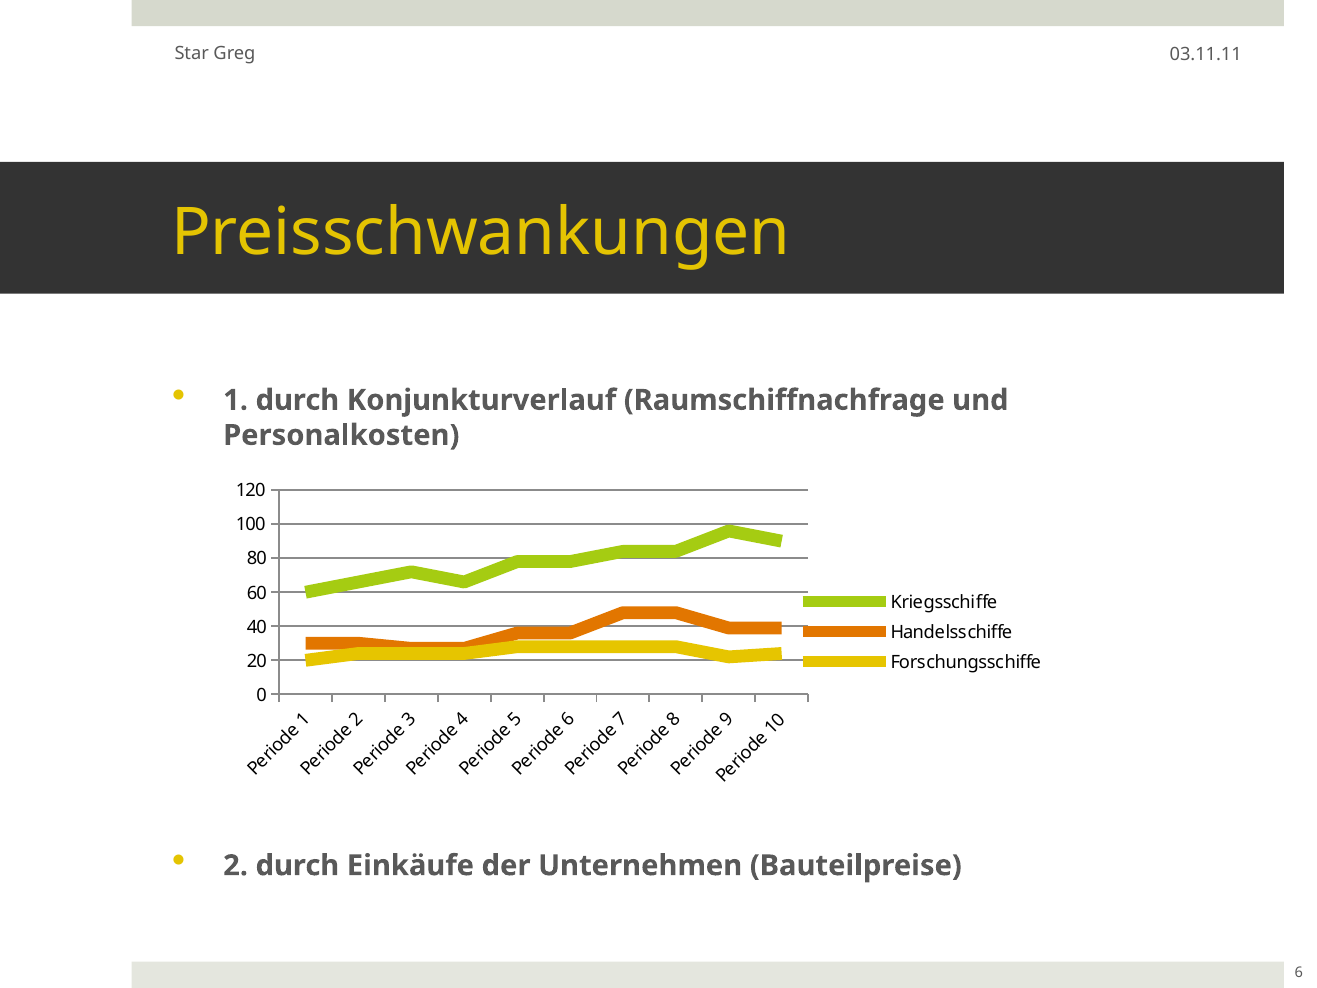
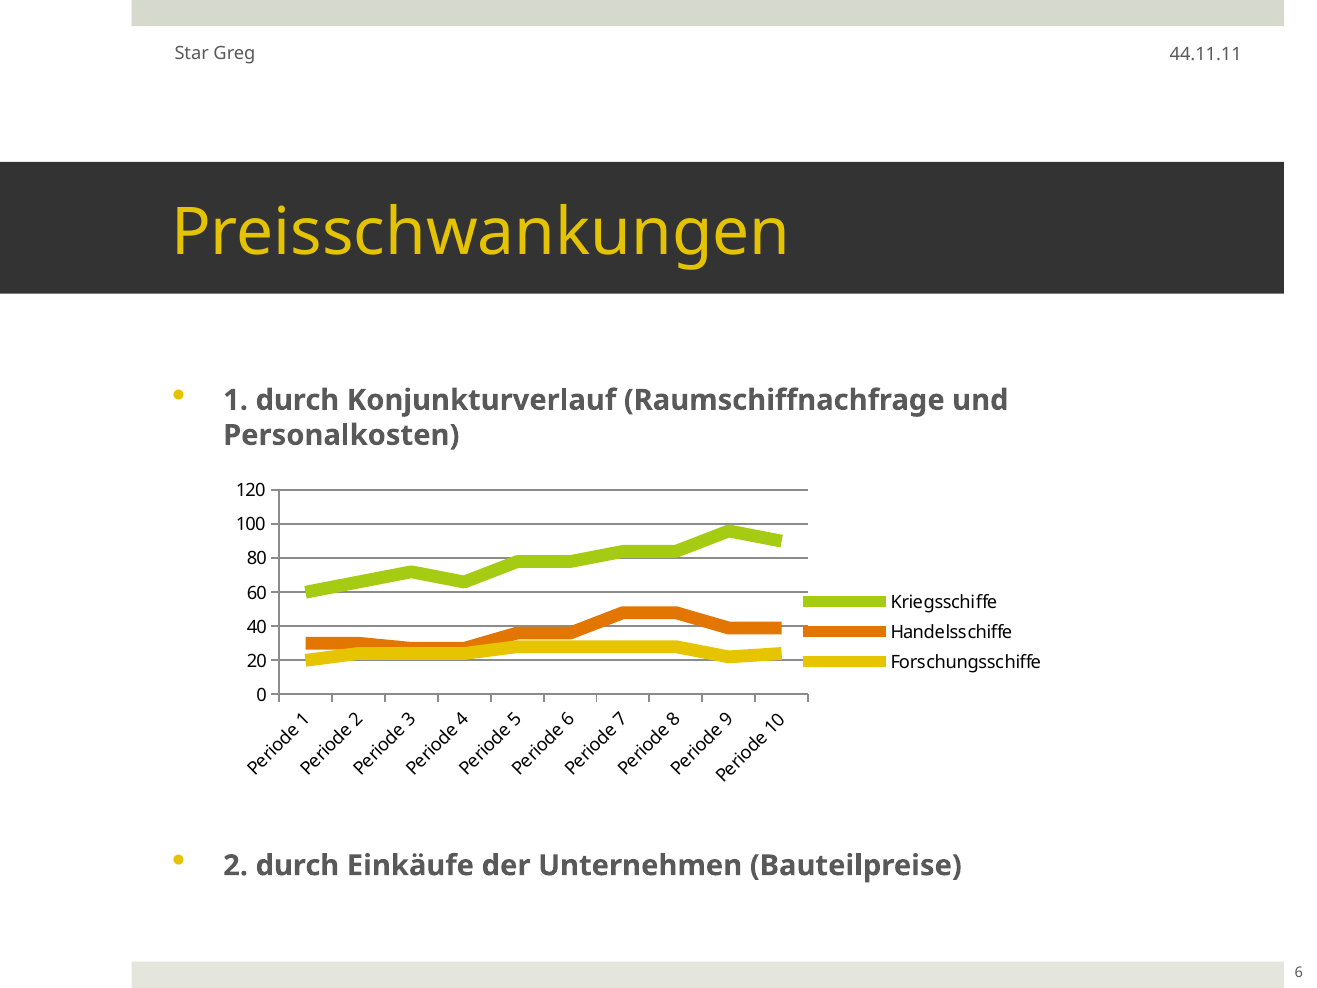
03.11.11: 03.11.11 -> 44.11.11
